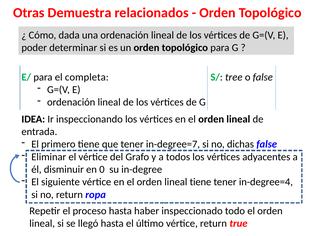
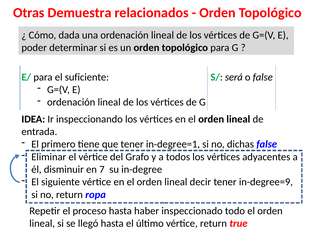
completa: completa -> suficiente
tree: tree -> será
in-degree=7: in-degree=7 -> in-degree=1
0: 0 -> 7
lineal tiene: tiene -> decir
in-degree=4: in-degree=4 -> in-degree=9
